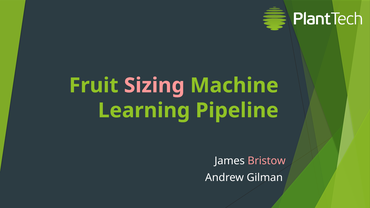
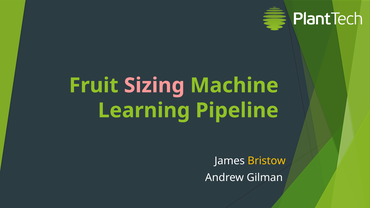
Bristow colour: pink -> yellow
